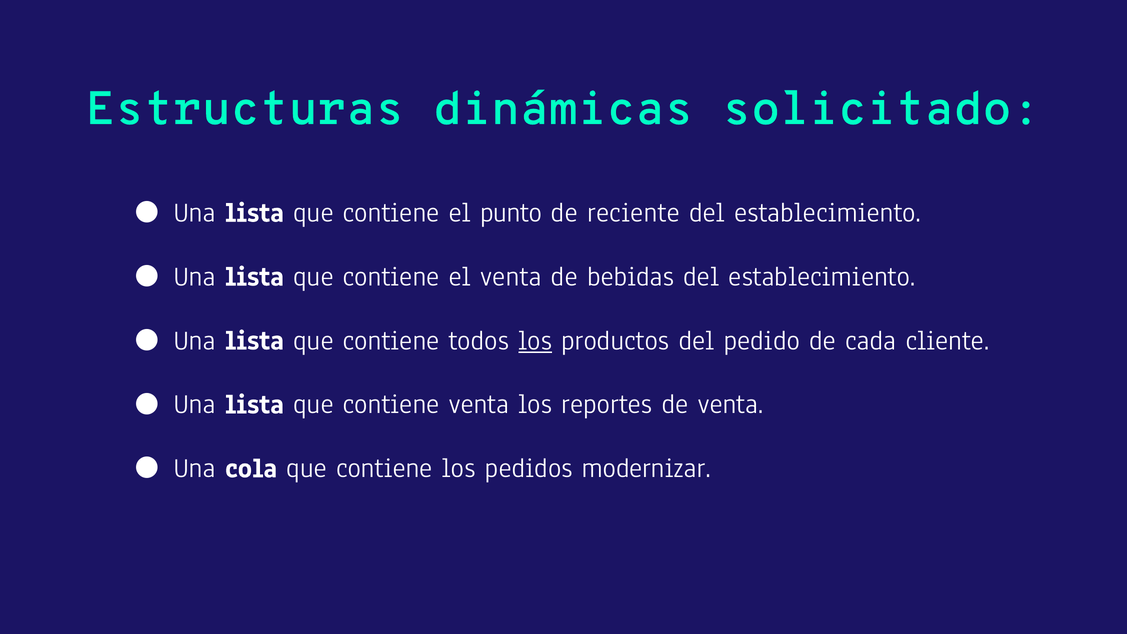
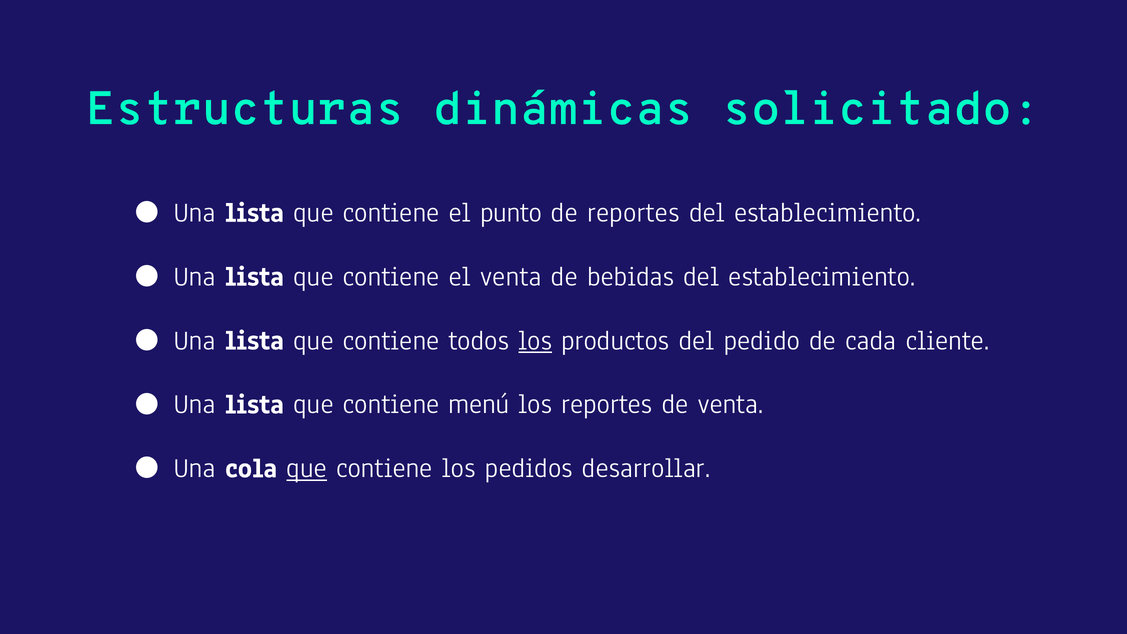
de reciente: reciente -> reportes
contiene venta: venta -> menú
que at (307, 468) underline: none -> present
modernizar: modernizar -> desarrollar
